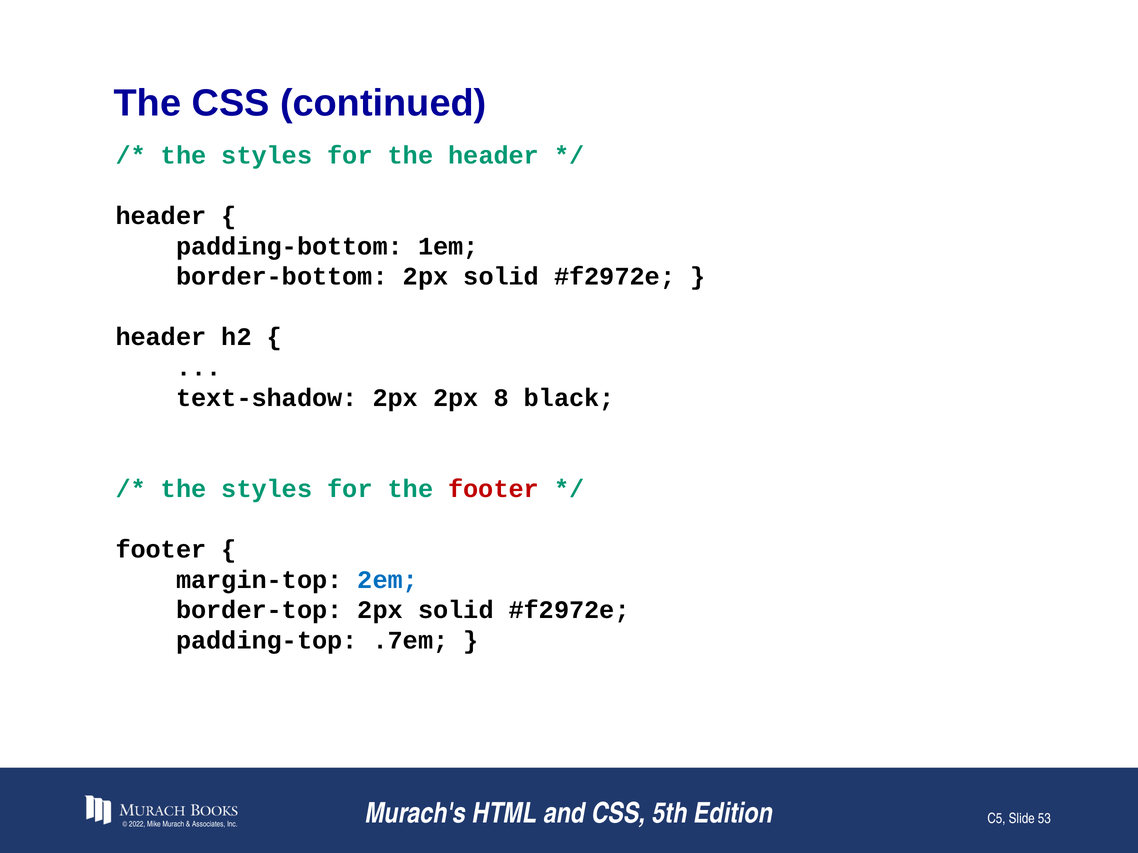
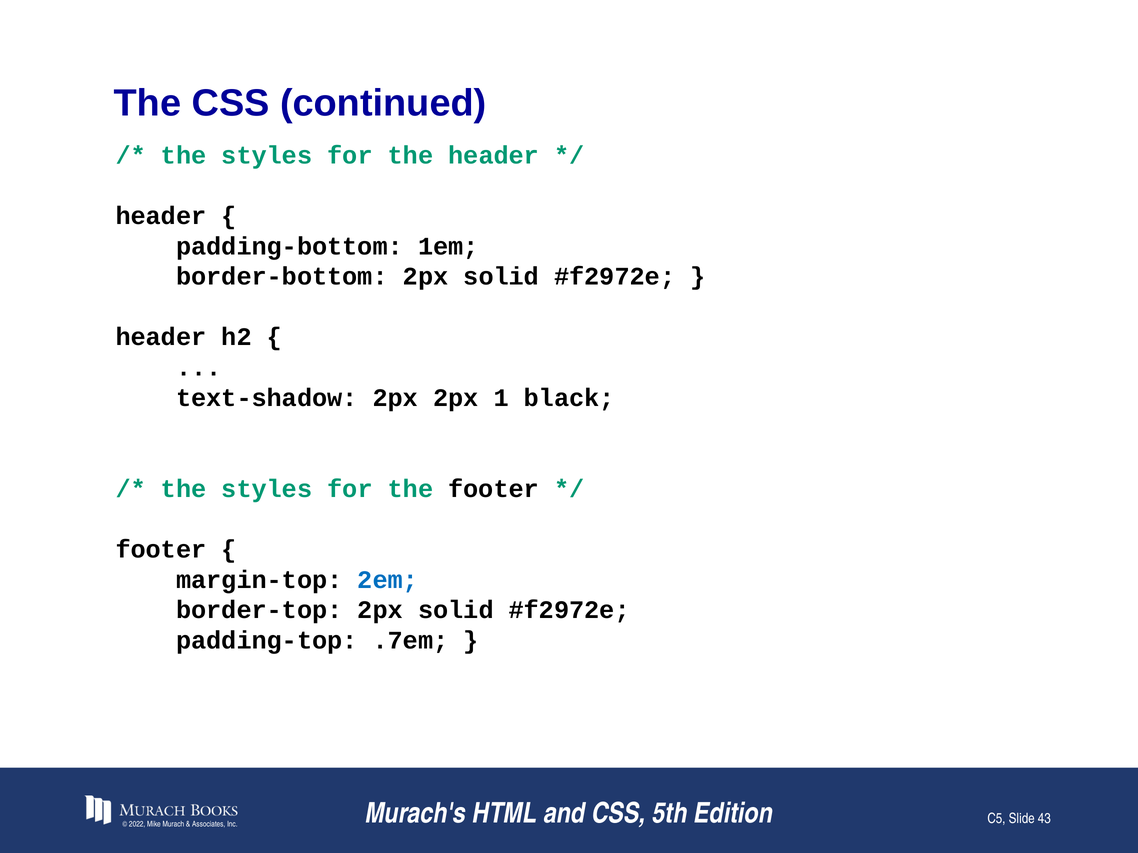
8: 8 -> 1
footer at (494, 489) colour: red -> black
53: 53 -> 43
